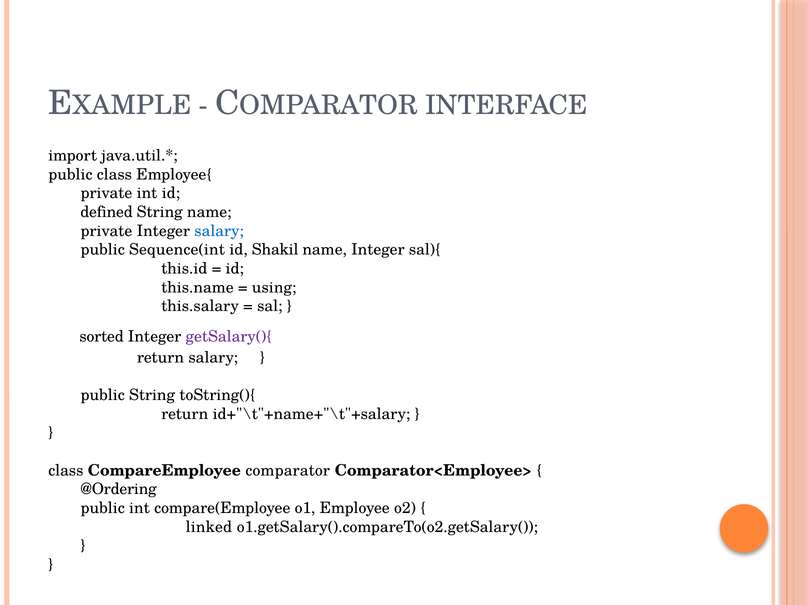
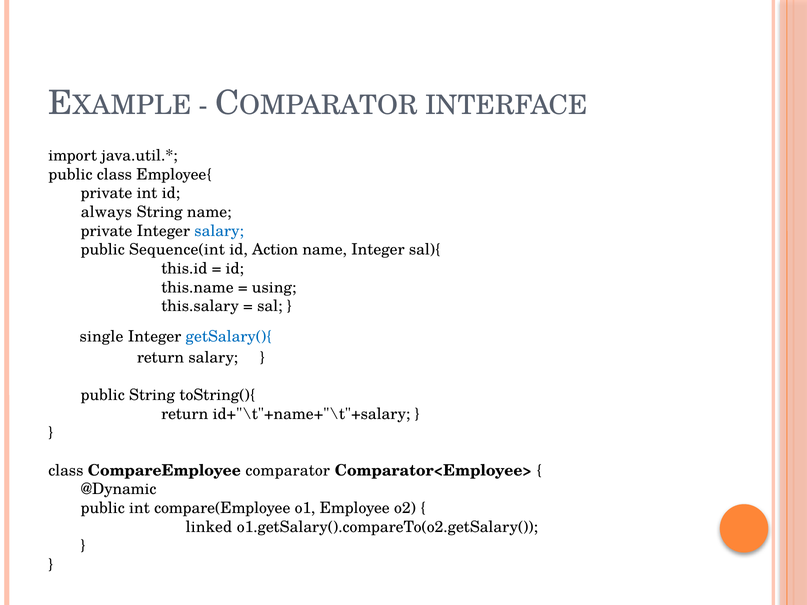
defined: defined -> always
Shakil: Shakil -> Action
sorted: sorted -> single
getSalary(){ colour: purple -> blue
@Ordering: @Ordering -> @Dynamic
